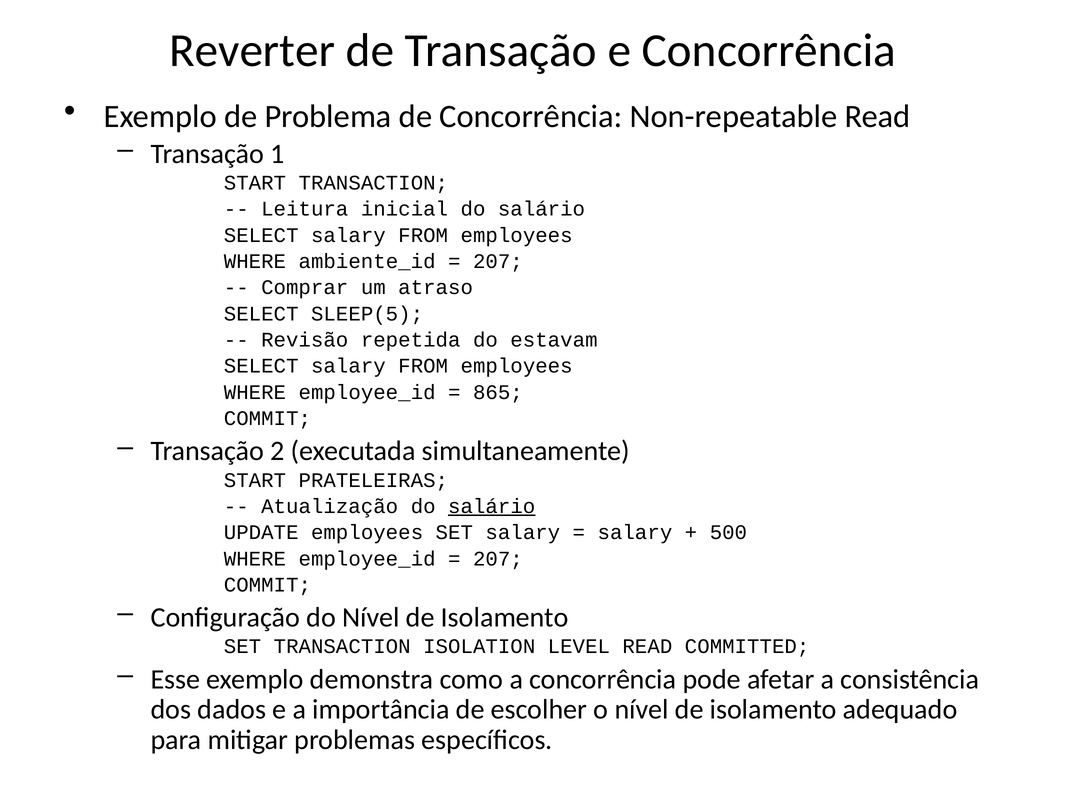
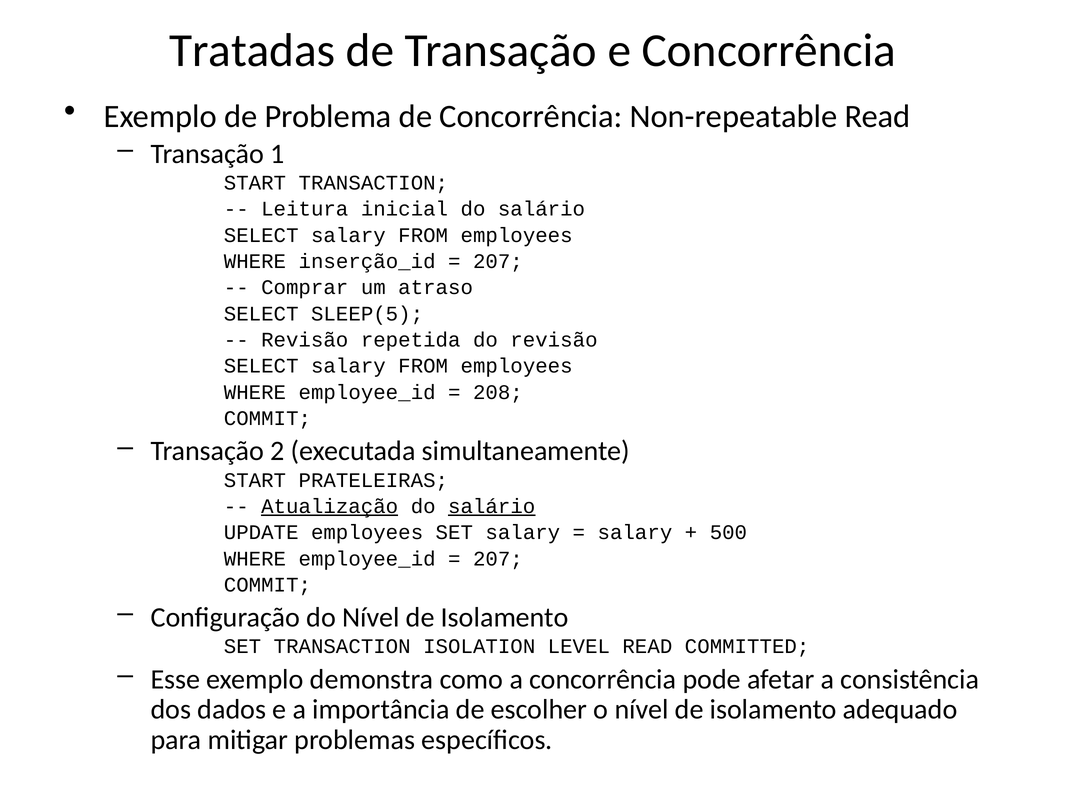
Reverter: Reverter -> Tratadas
ambiente_id: ambiente_id -> inserção_id
do estavam: estavam -> revisão
865: 865 -> 208
Atualização underline: none -> present
